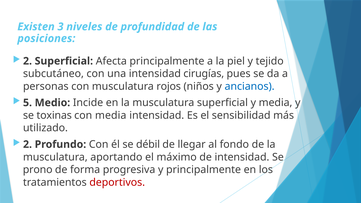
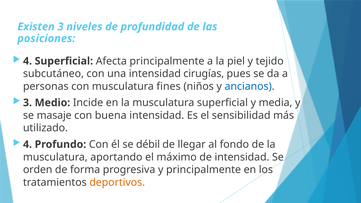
2 at (28, 61): 2 -> 4
rojos: rojos -> fines
5 at (28, 103): 5 -> 3
toxinas: toxinas -> masaje
con media: media -> buena
2 at (28, 144): 2 -> 4
prono: prono -> orden
deportivos colour: red -> orange
